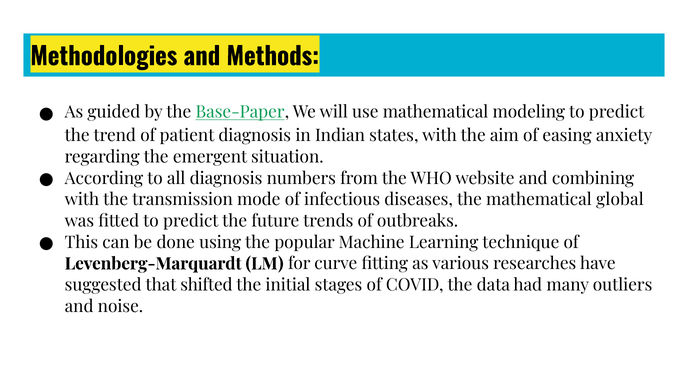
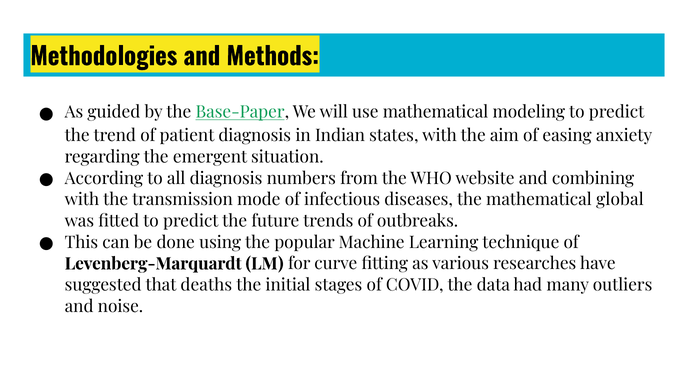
shifted: shifted -> deaths
